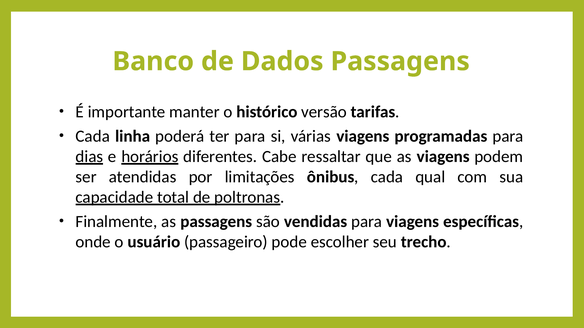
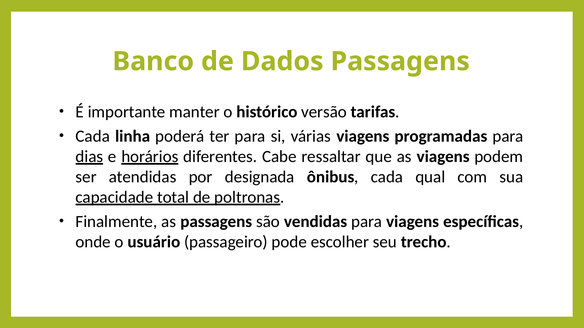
limitações: limitações -> designada
